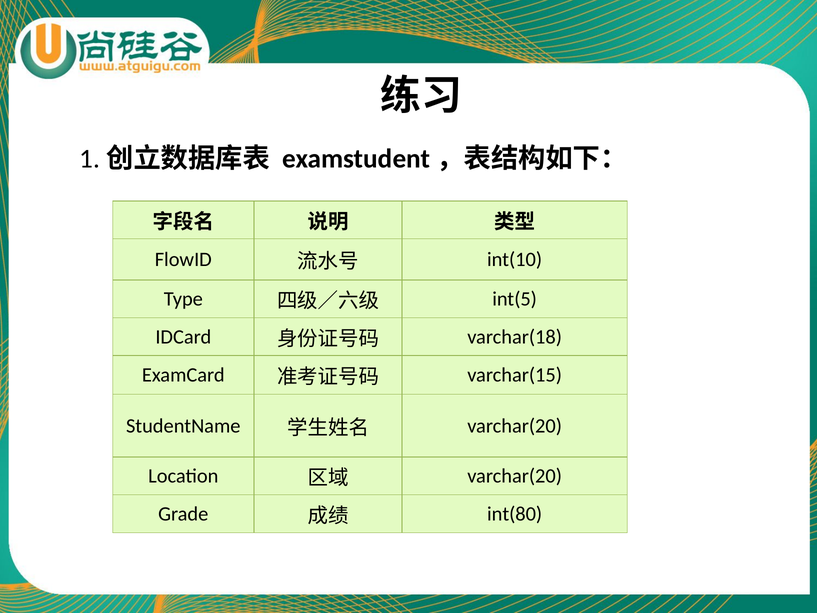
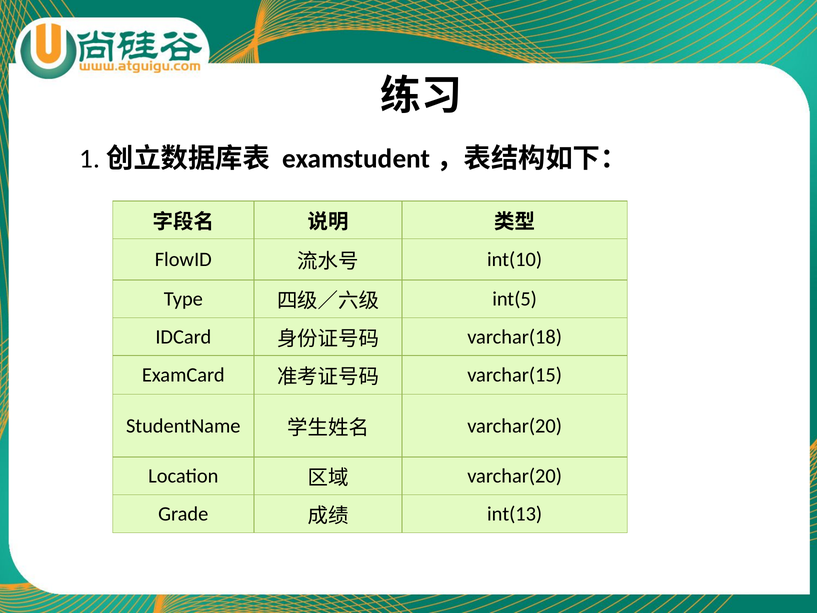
int(80: int(80 -> int(13
